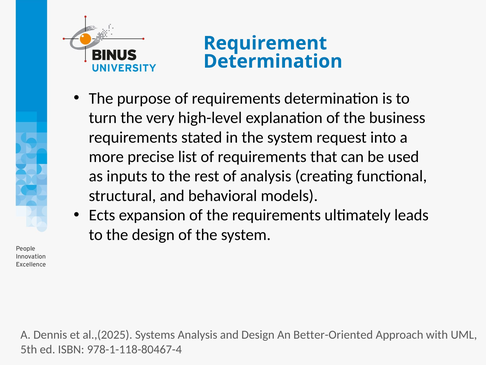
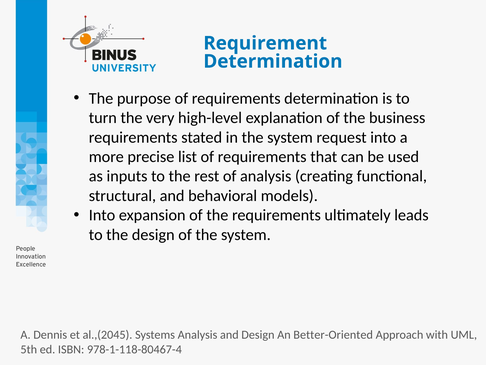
Ects at (102, 215): Ects -> Into
al.,(2025: al.,(2025 -> al.,(2045
